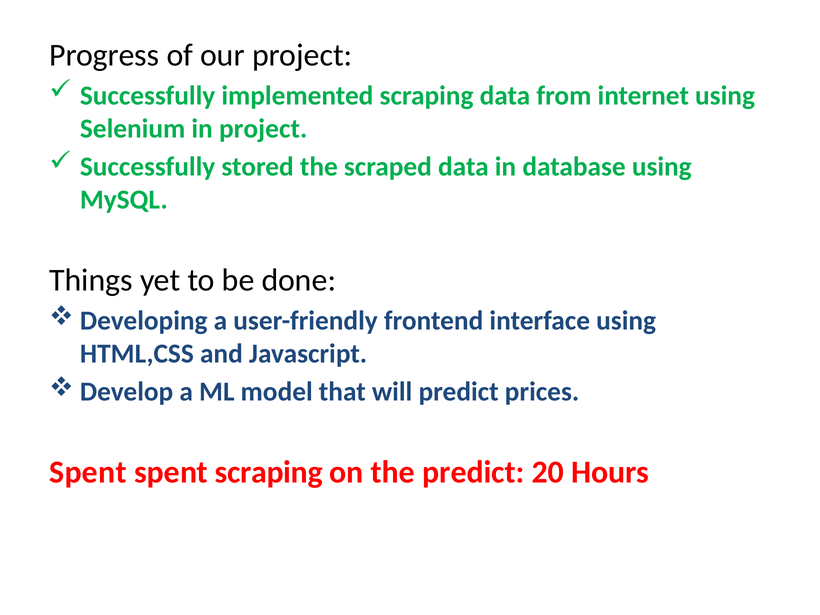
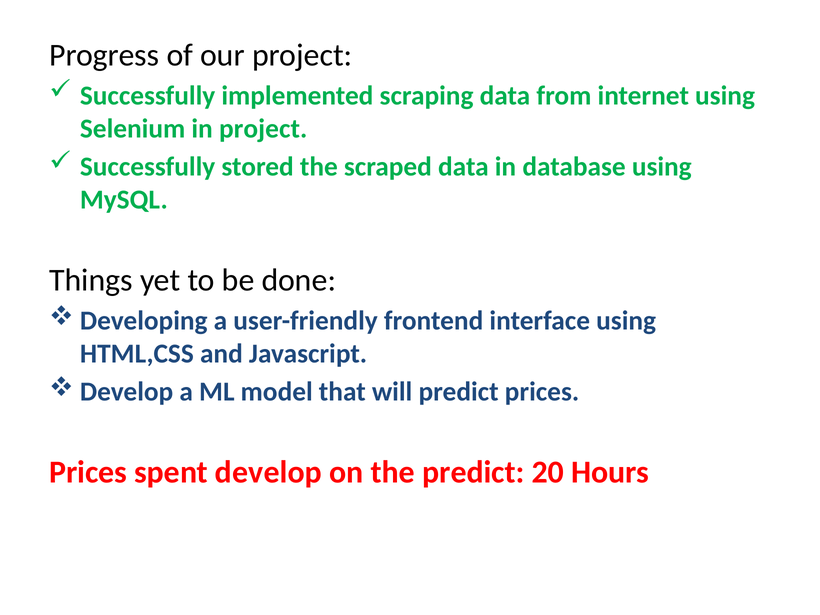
Spent at (88, 472): Spent -> Prices
spent scraping: scraping -> develop
